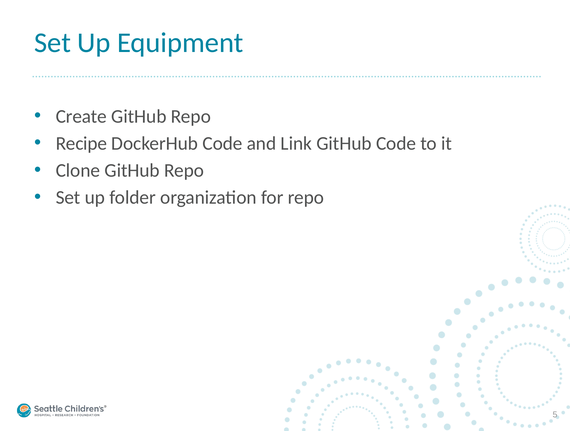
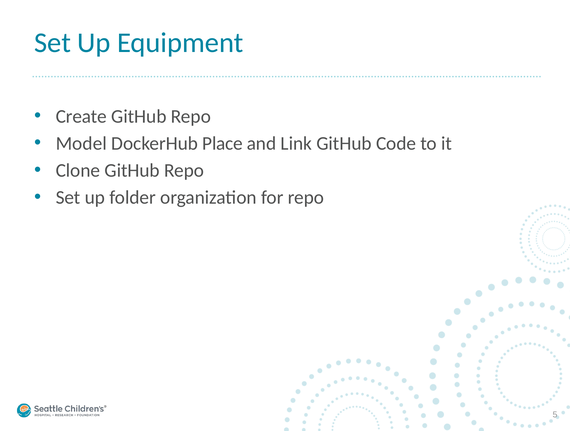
Recipe: Recipe -> Model
DockerHub Code: Code -> Place
